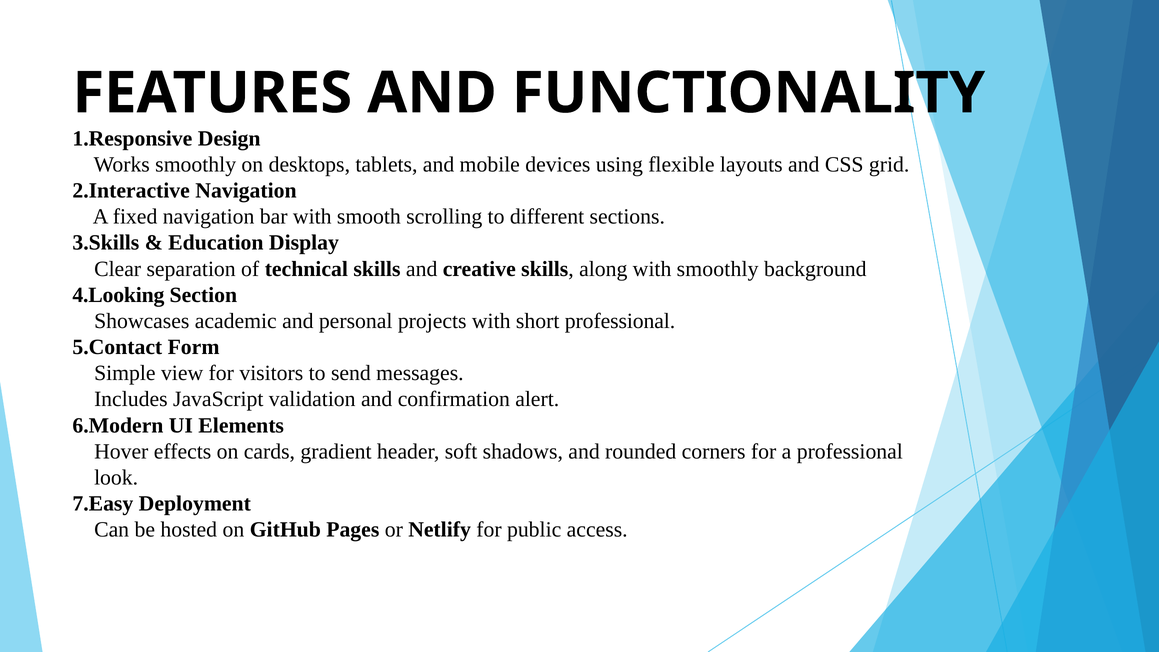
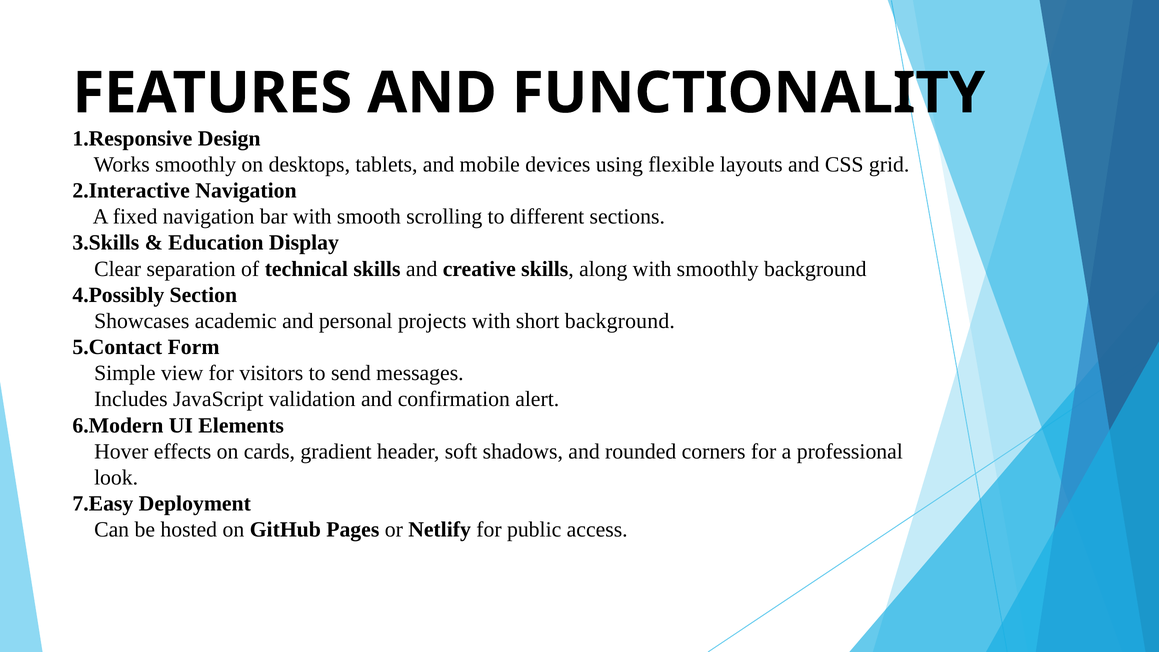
4.Looking: 4.Looking -> 4.Possibly
short professional: professional -> background
